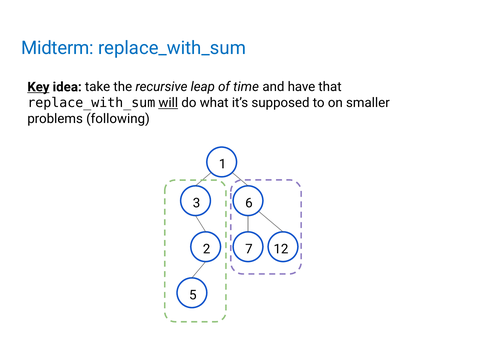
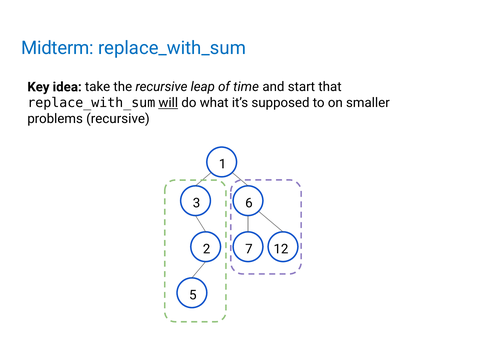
Key underline: present -> none
have: have -> start
problems following: following -> recursive
